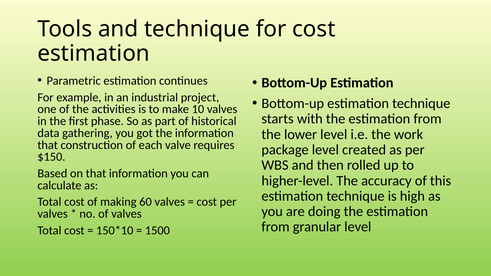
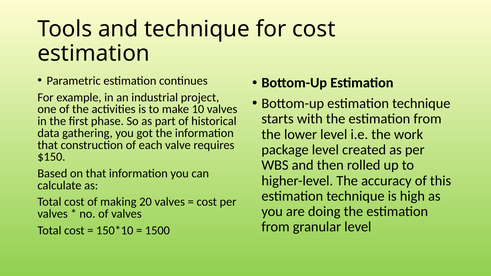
60: 60 -> 20
